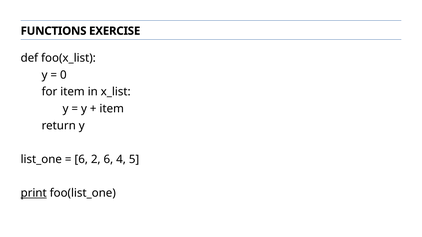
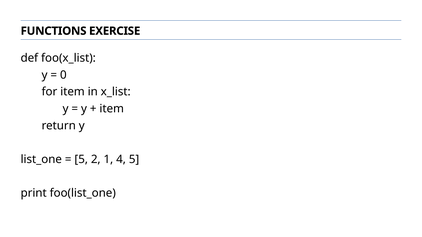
6 at (81, 159): 6 -> 5
2 6: 6 -> 1
print underline: present -> none
